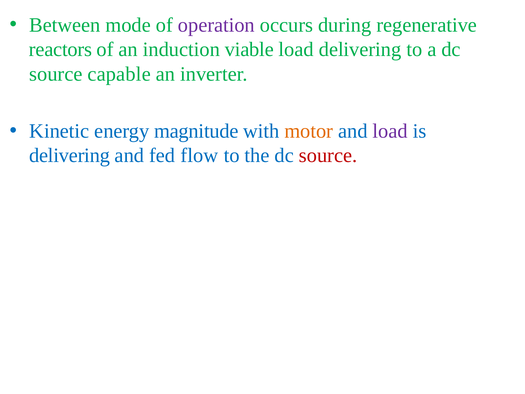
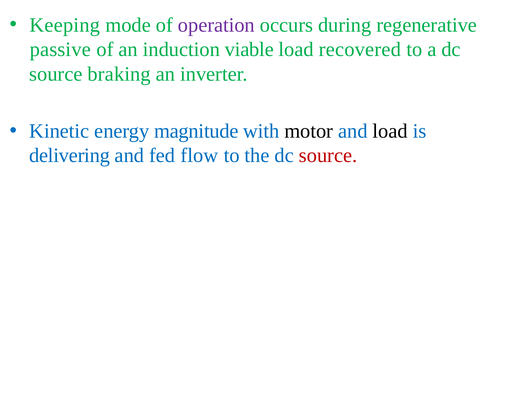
Between: Between -> Keeping
reactors: reactors -> passive
load delivering: delivering -> recovered
capable: capable -> braking
motor colour: orange -> black
load at (390, 131) colour: purple -> black
